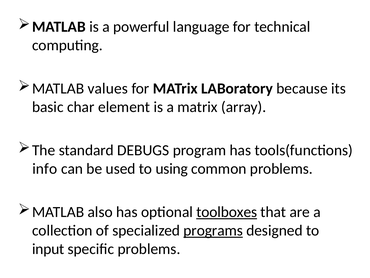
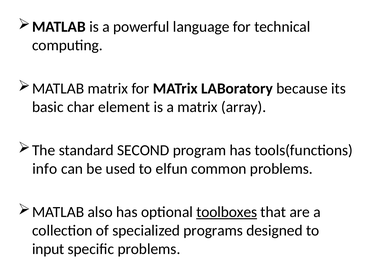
MATLAB values: values -> matrix
DEBUGS: DEBUGS -> SECOND
using: using -> elfun
programs underline: present -> none
